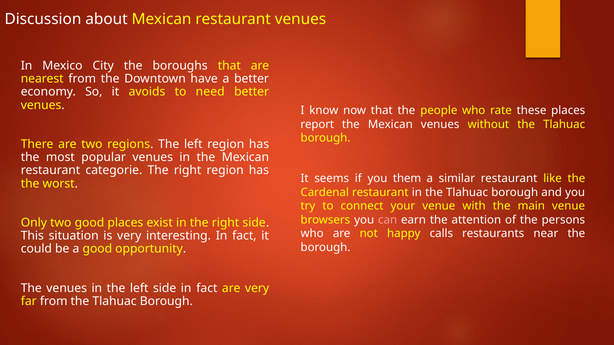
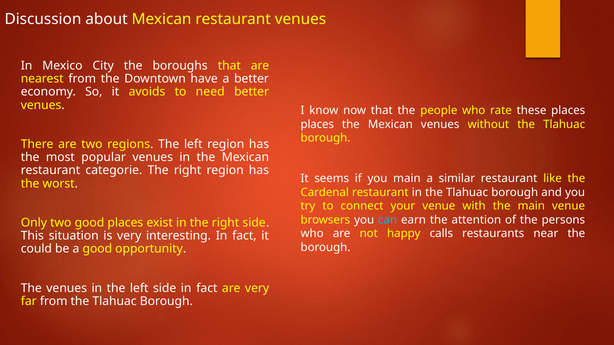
report at (317, 124): report -> places
you them: them -> main
can colour: pink -> light blue
